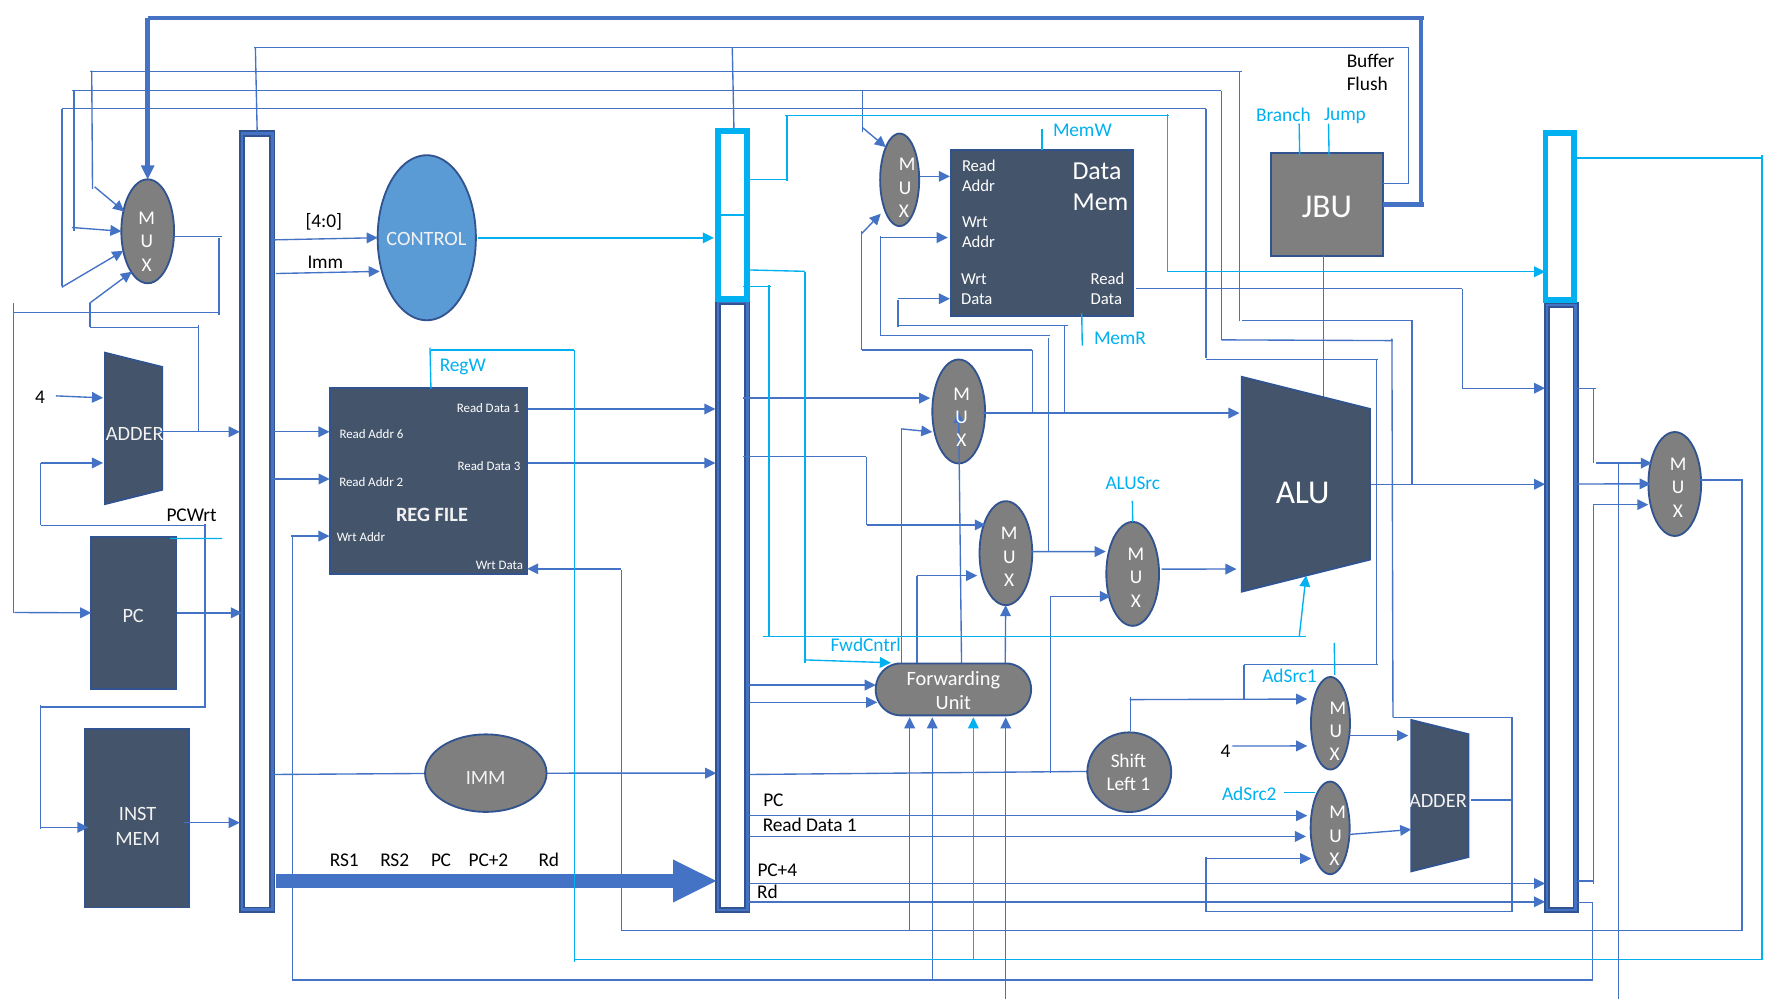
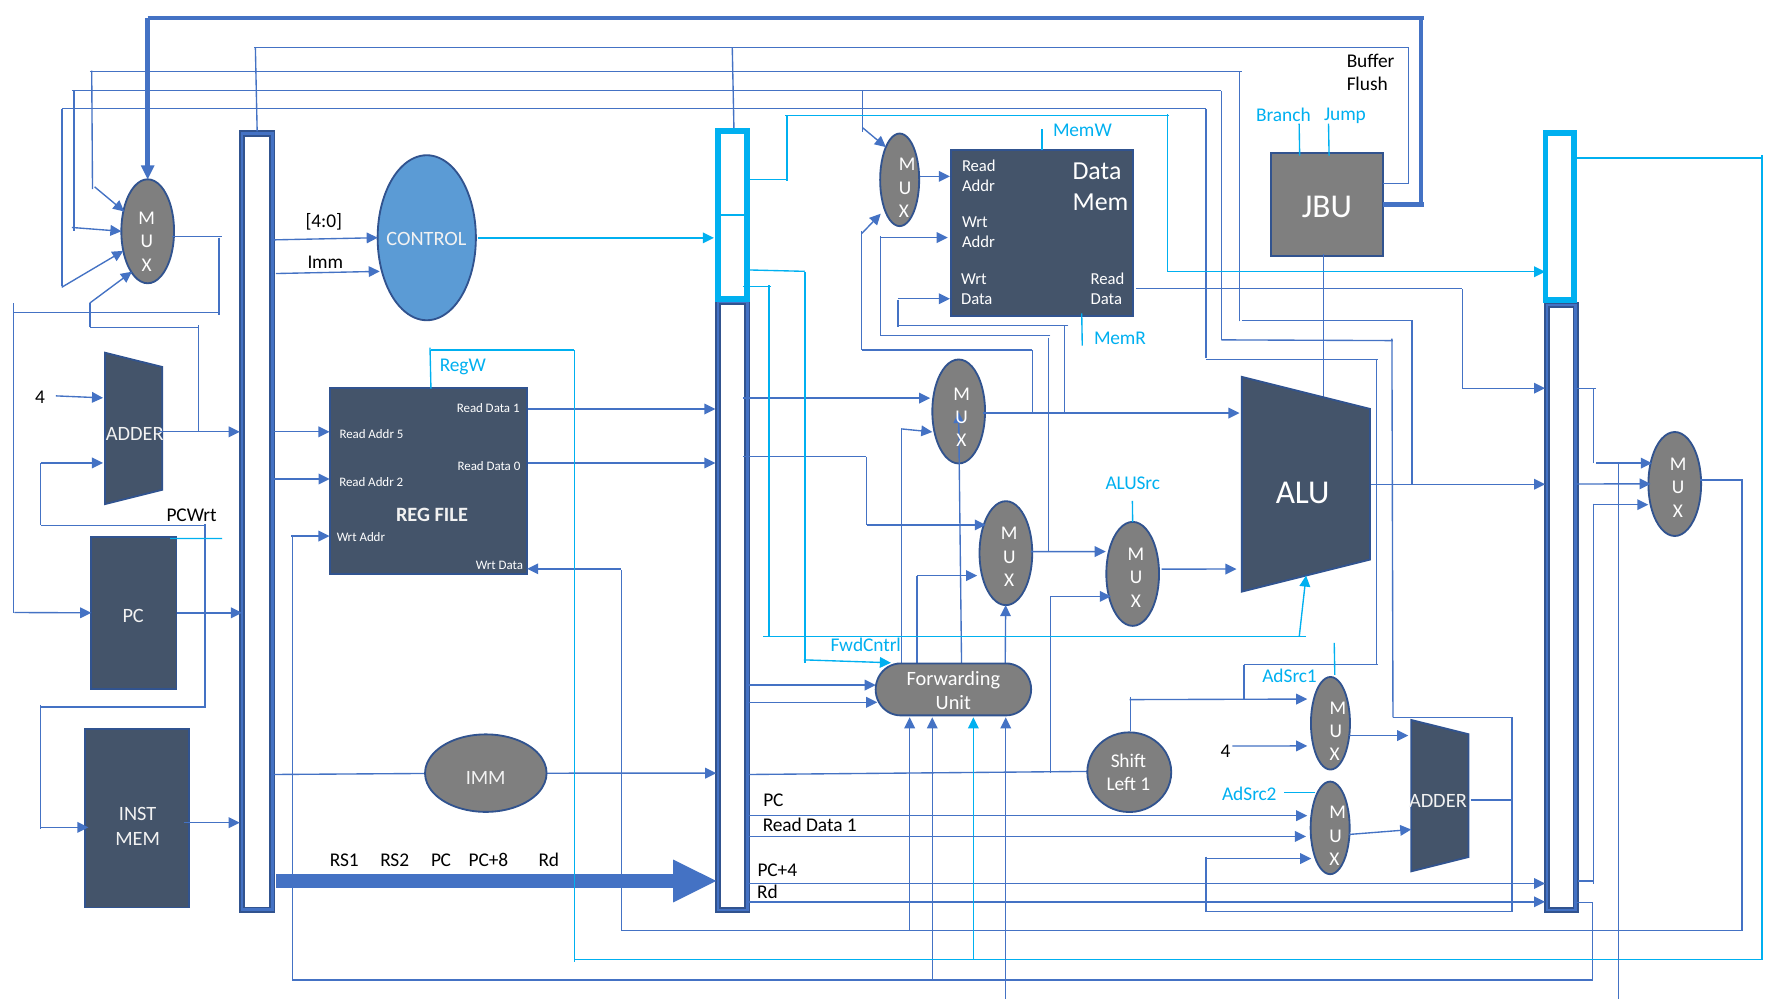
6: 6 -> 5
3: 3 -> 0
PC+2: PC+2 -> PC+8
